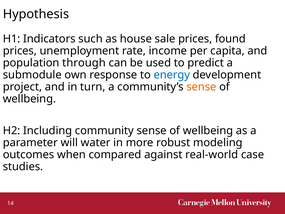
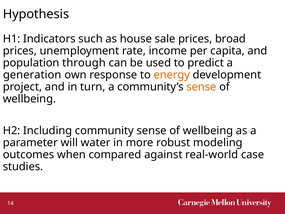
found: found -> broad
submodule: submodule -> generation
energy colour: blue -> orange
